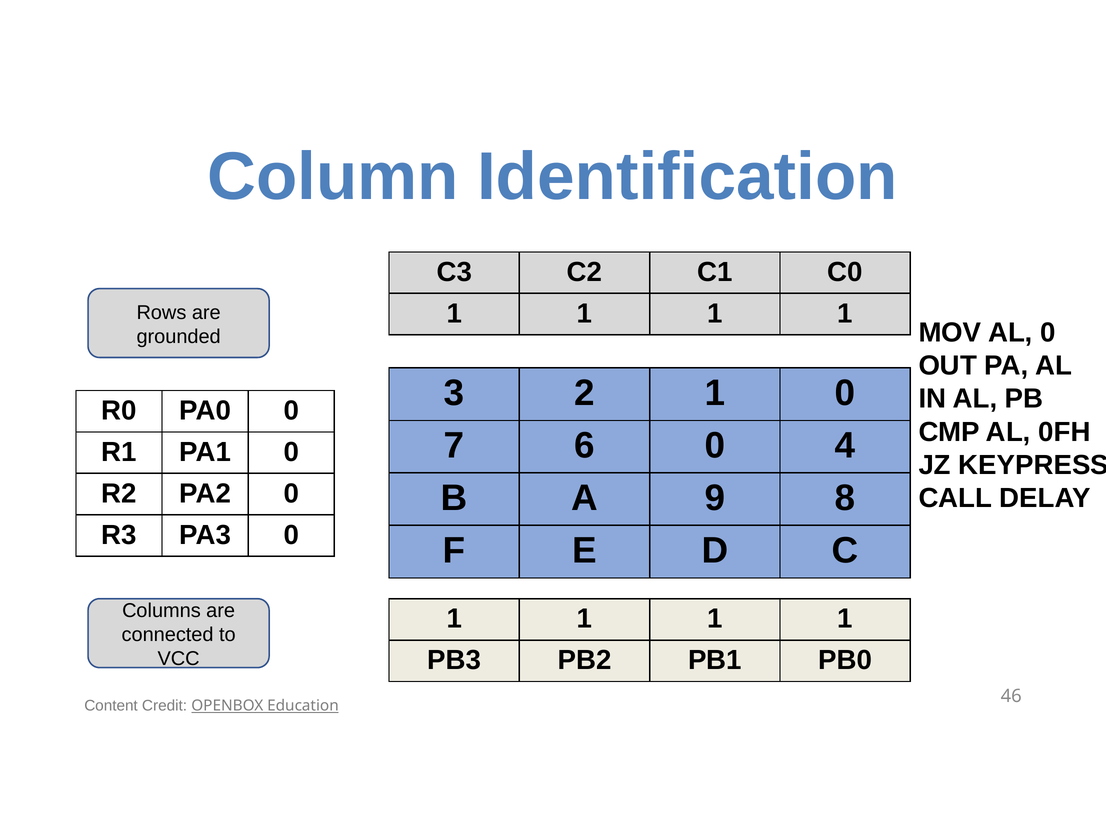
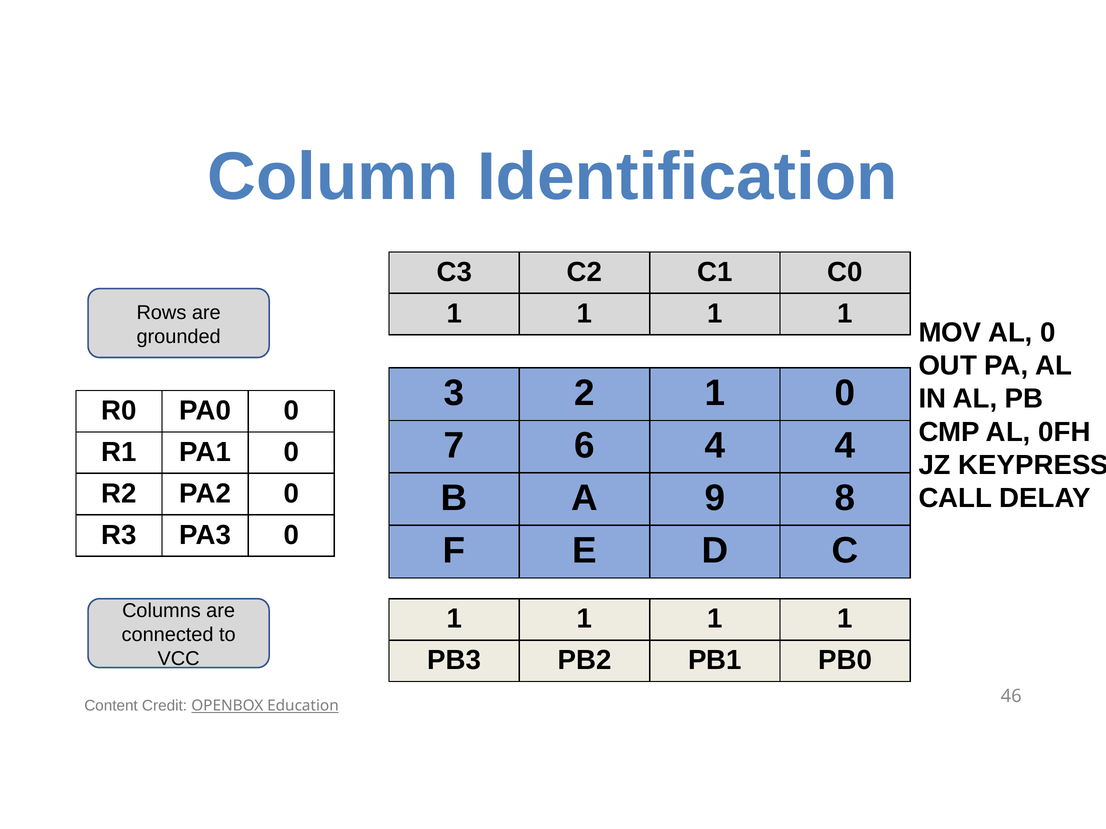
6 0: 0 -> 4
